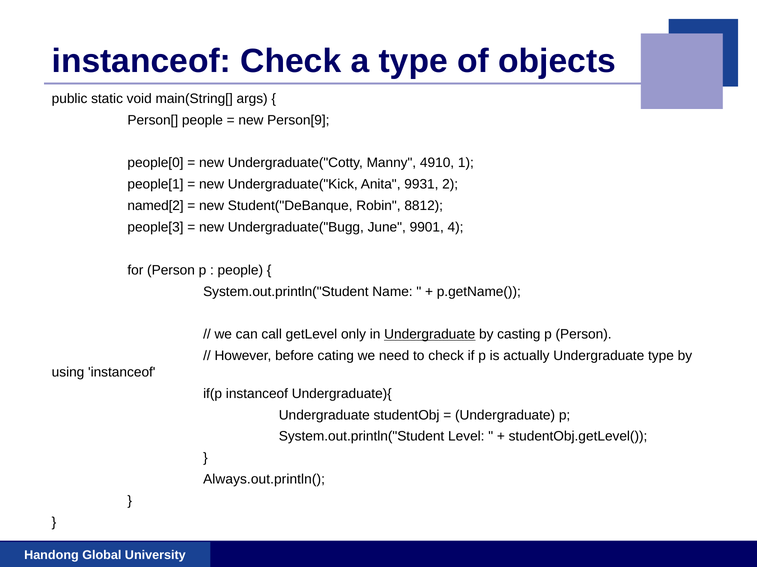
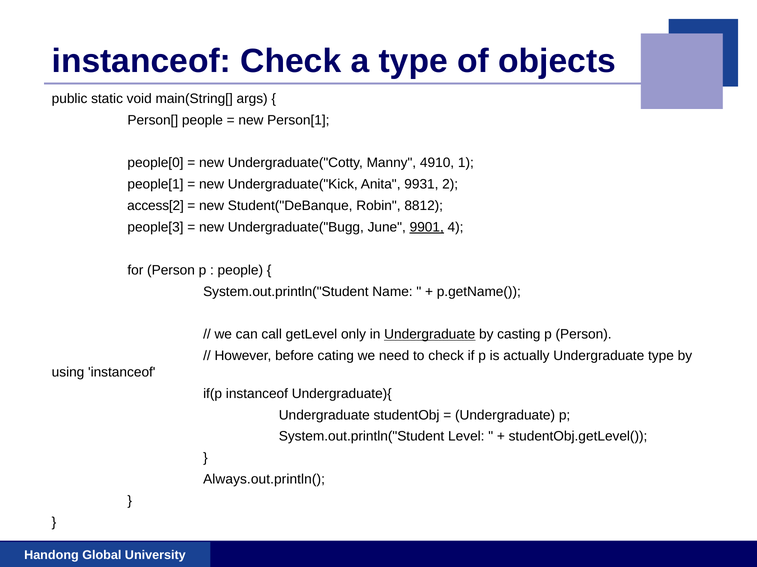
Person[9: Person[9 -> Person[1
named[2: named[2 -> access[2
9901 underline: none -> present
